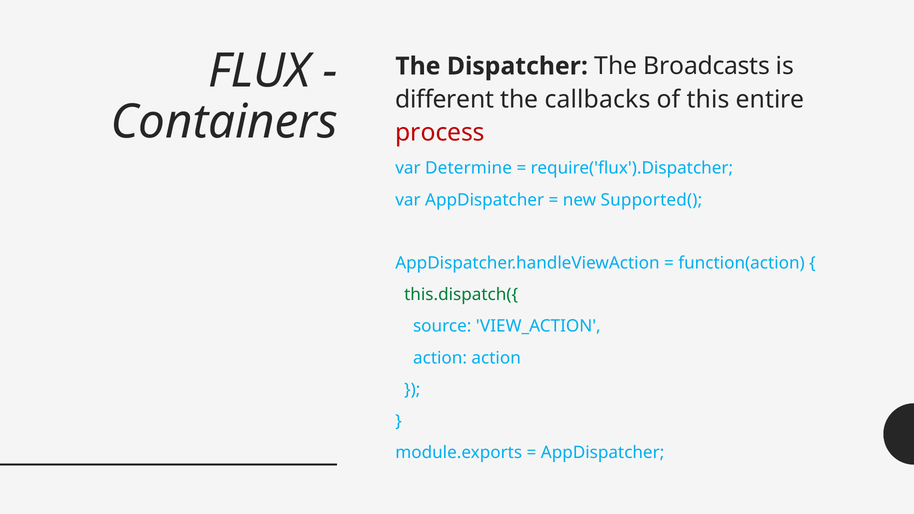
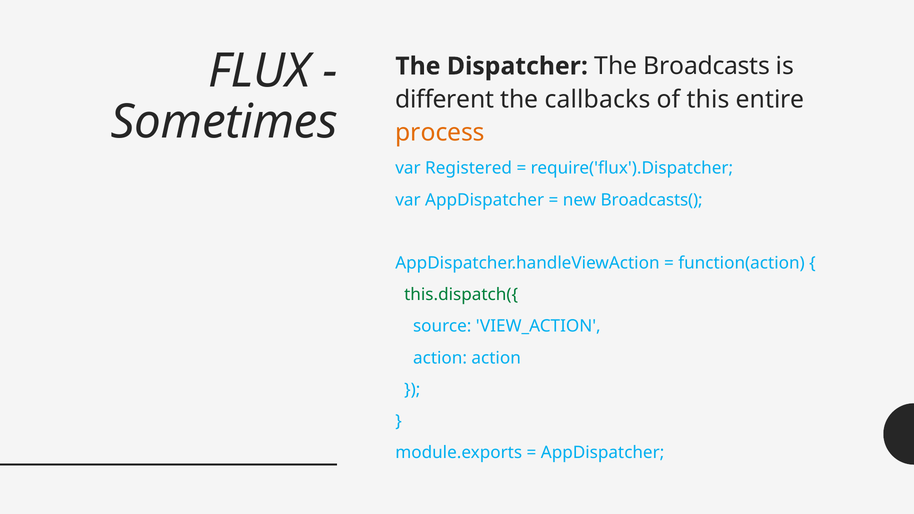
Containers: Containers -> Sometimes
process colour: red -> orange
Determine: Determine -> Registered
Supported(: Supported( -> Broadcasts(
